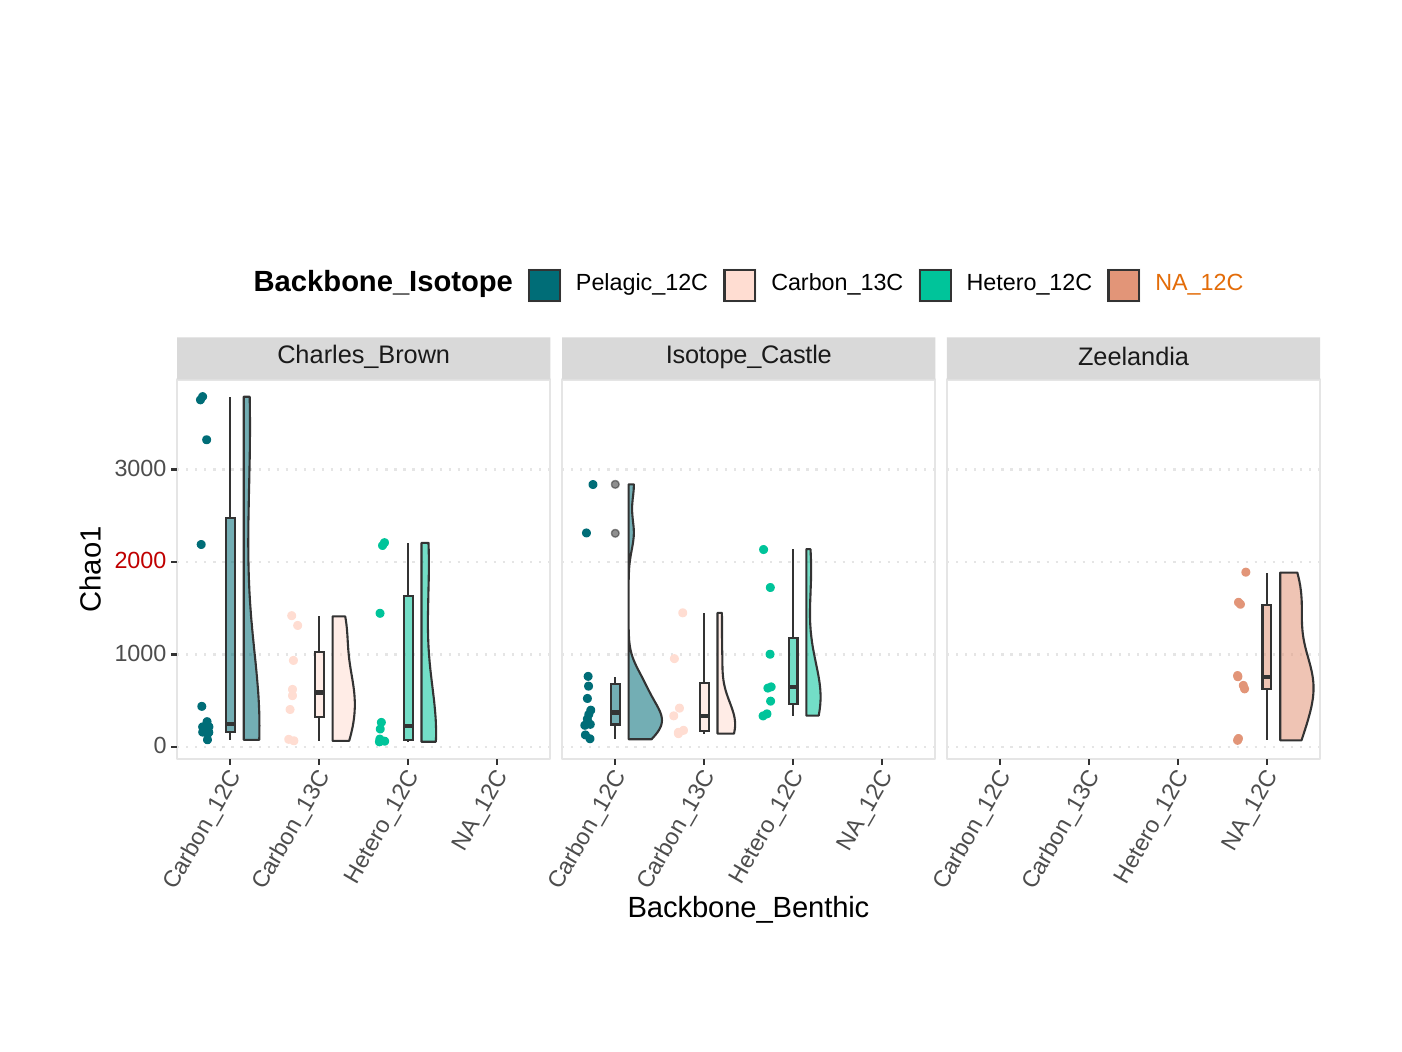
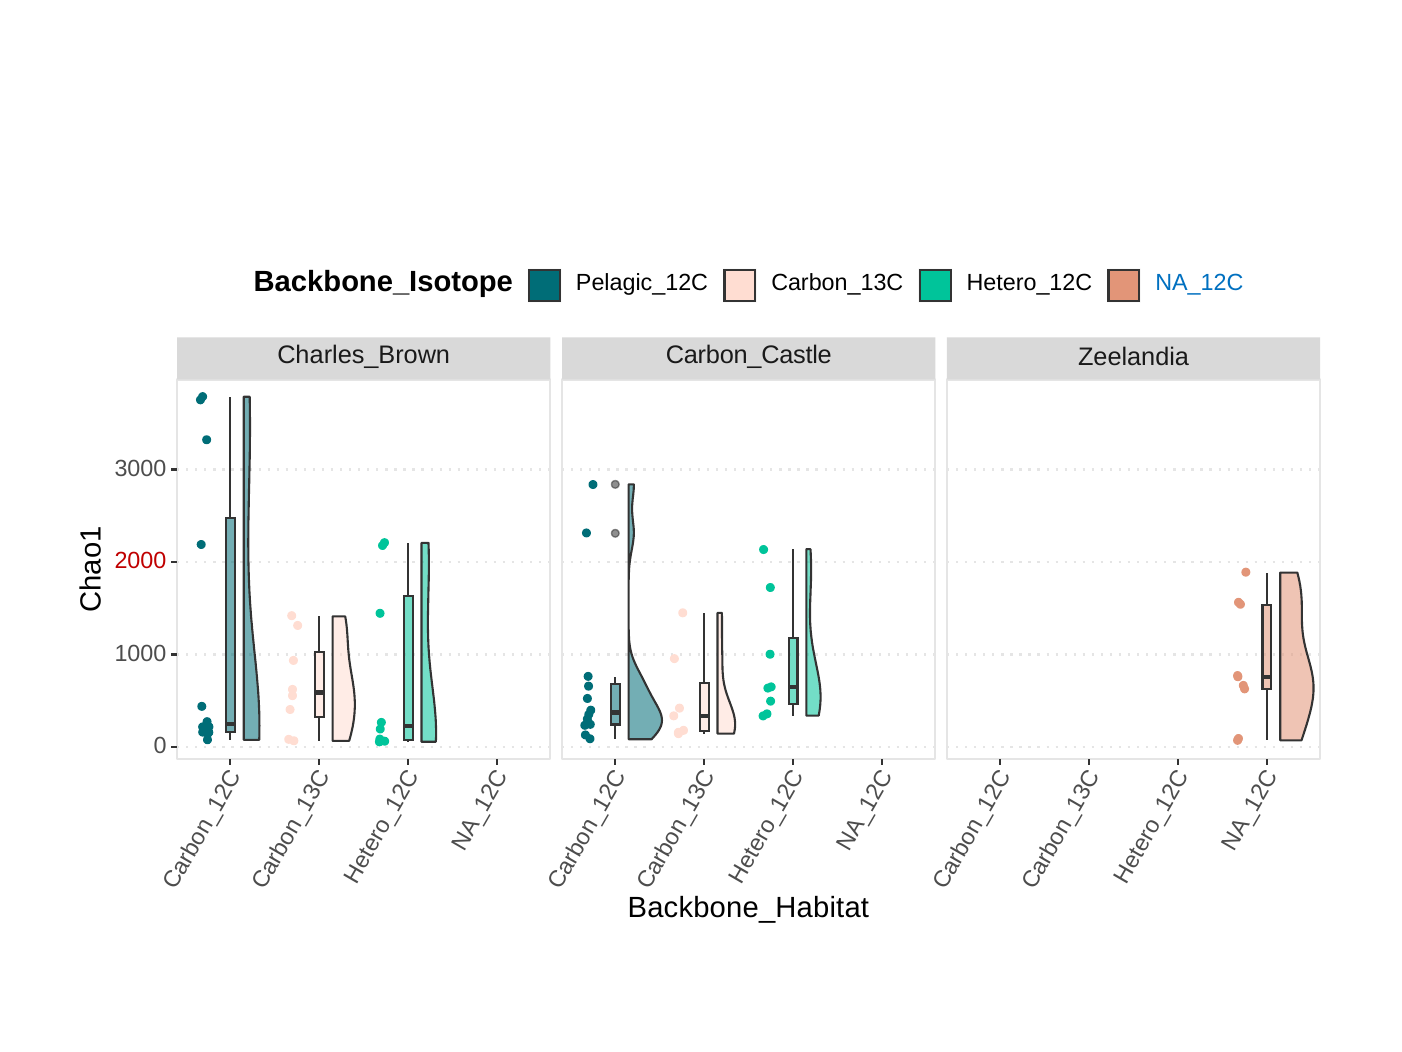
NA_12C colour: orange -> blue
Isotope_Castle: Isotope_Castle -> Carbon_Castle
Backbone_Benthic: Backbone_Benthic -> Backbone_Habitat
